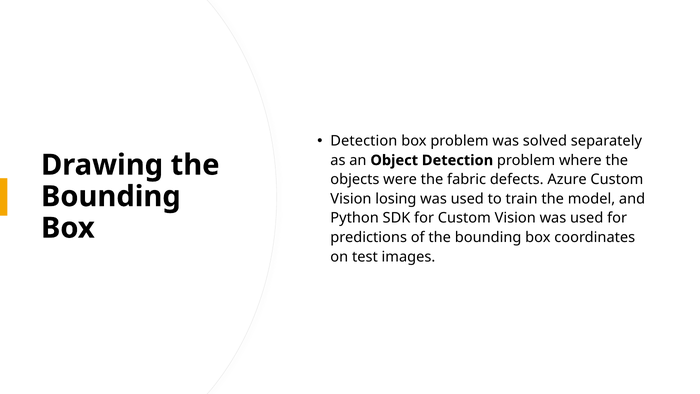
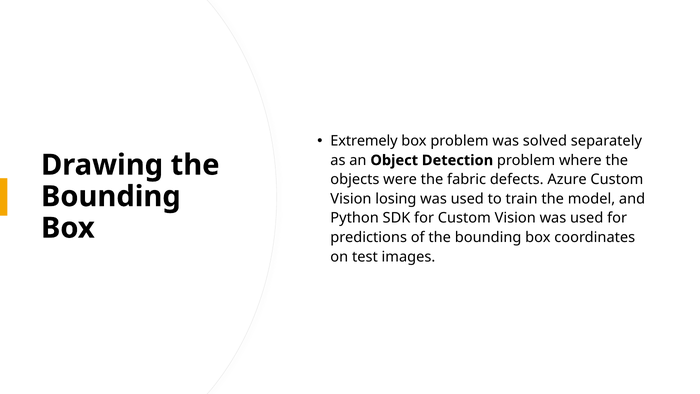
Detection at (364, 141): Detection -> Extremely
